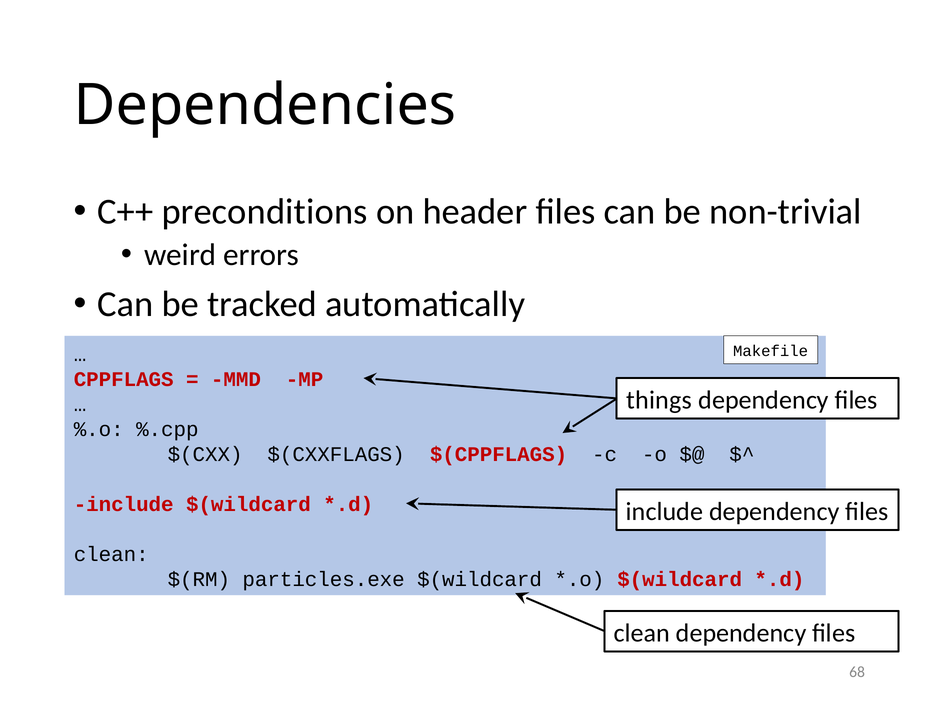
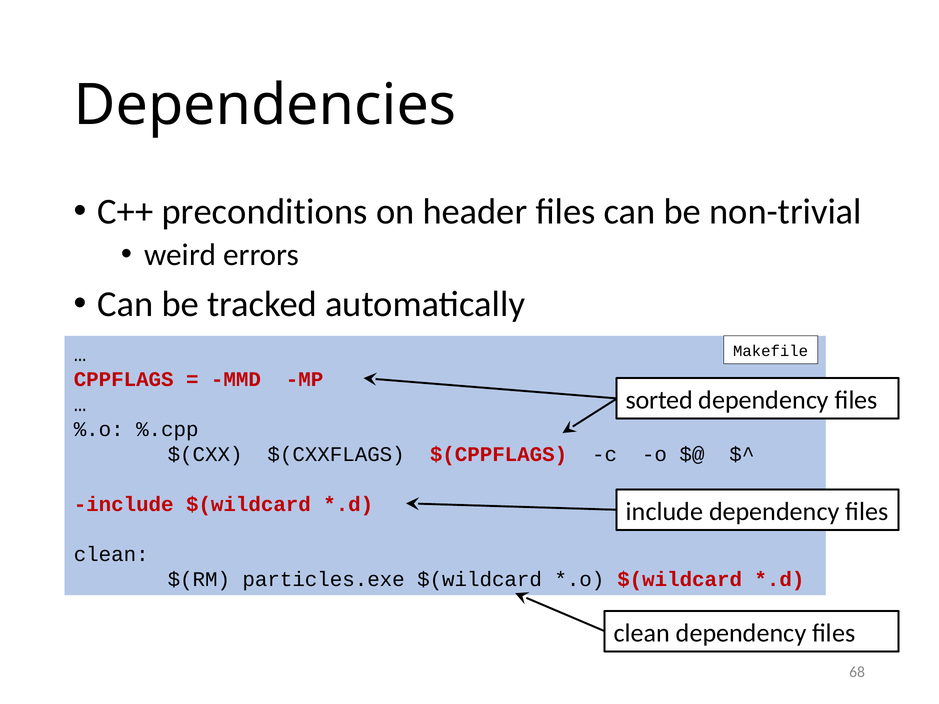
things: things -> sorted
